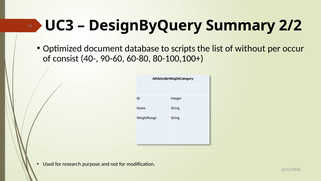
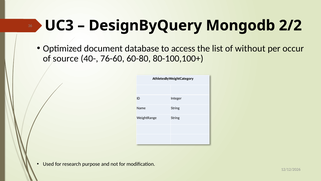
Summary: Summary -> Mongodb
scripts: scripts -> access
consist: consist -> source
90-60: 90-60 -> 76-60
